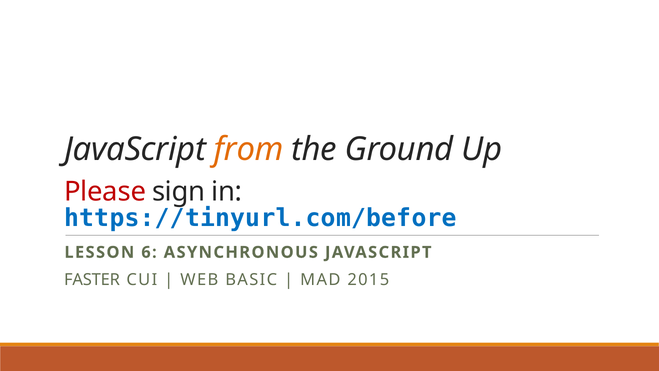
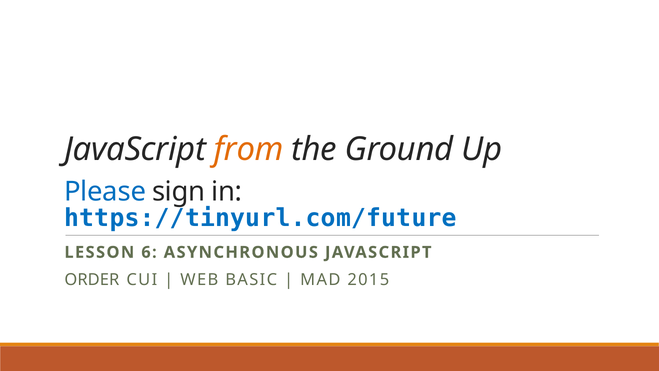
Please colour: red -> blue
https://tinyurl.com/before: https://tinyurl.com/before -> https://tinyurl.com/future
FASTER: FASTER -> ORDER
